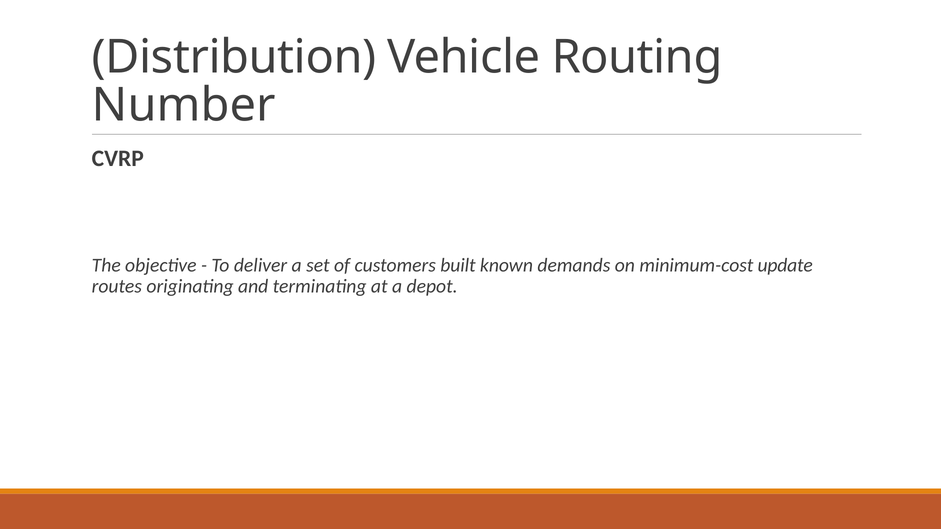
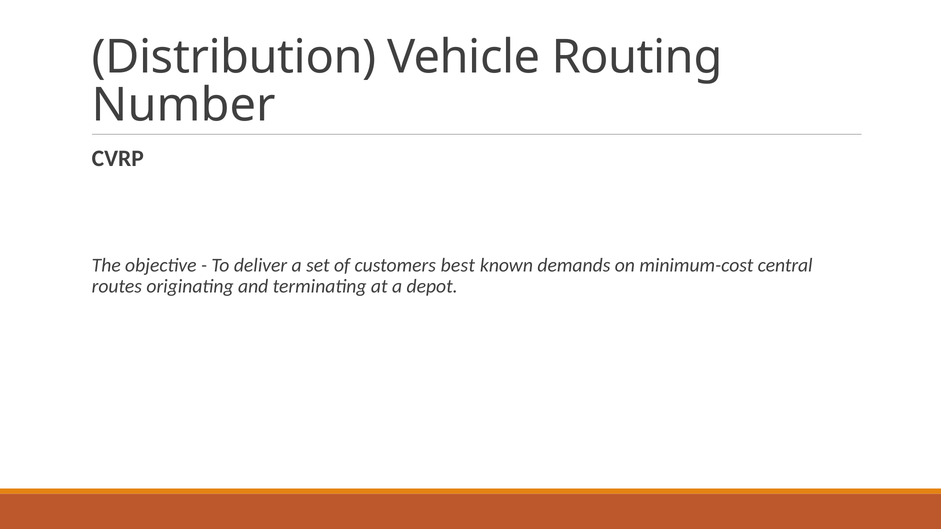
built: built -> best
update: update -> central
